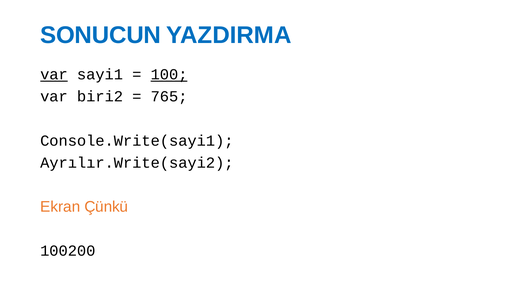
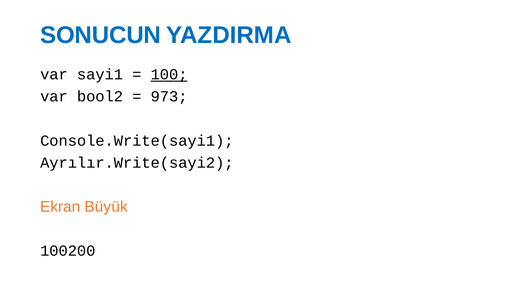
var at (54, 75) underline: present -> none
biri2: biri2 -> bool2
765: 765 -> 973
Çünkü: Çünkü -> Büyük
